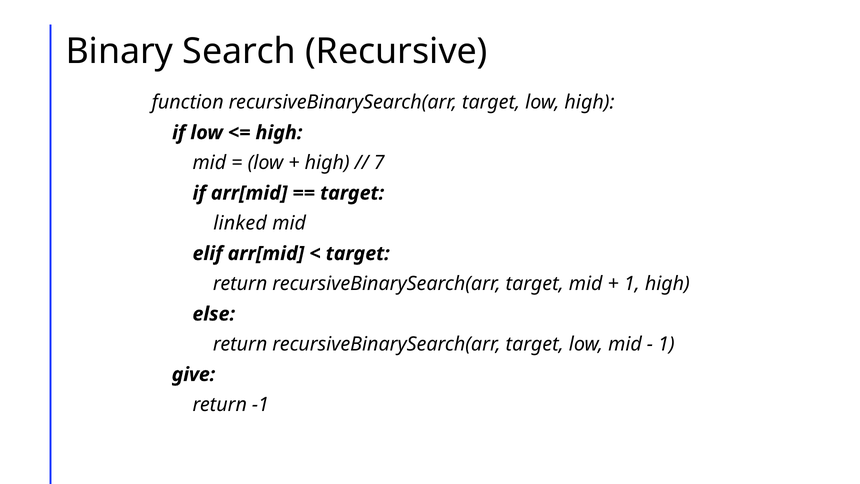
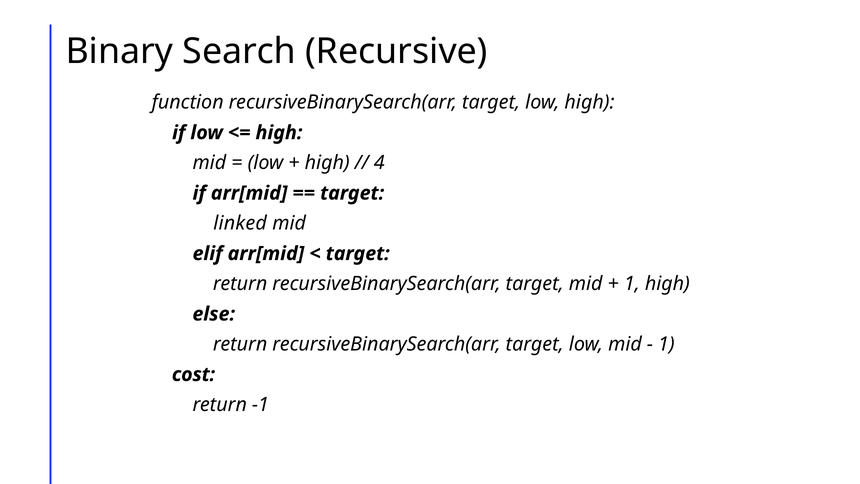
7: 7 -> 4
give: give -> cost
